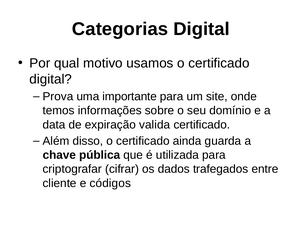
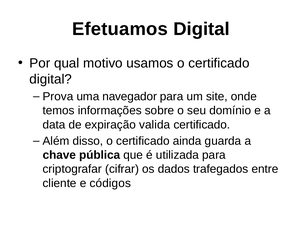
Categorias: Categorias -> Efetuamos
importante: importante -> navegador
